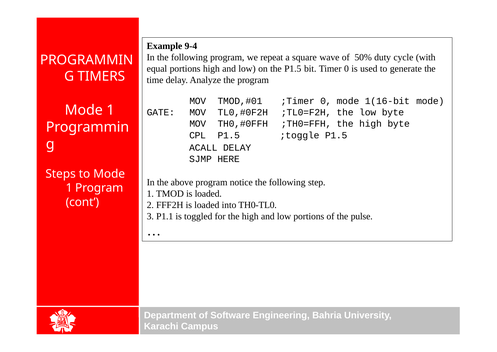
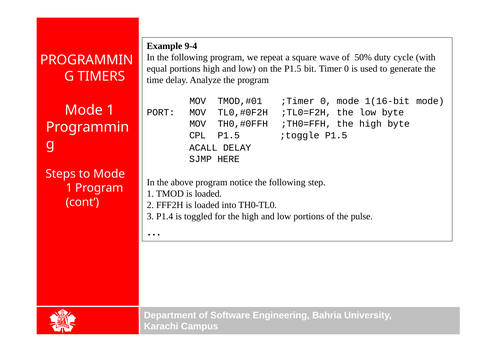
GATE: GATE -> PORT
P1.1: P1.1 -> P1.4
